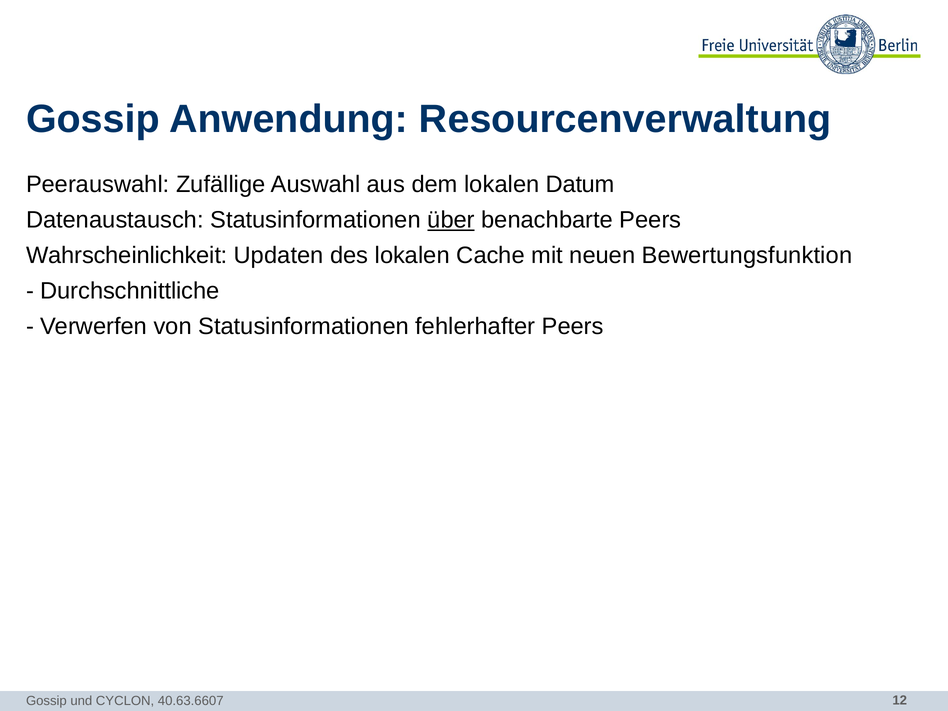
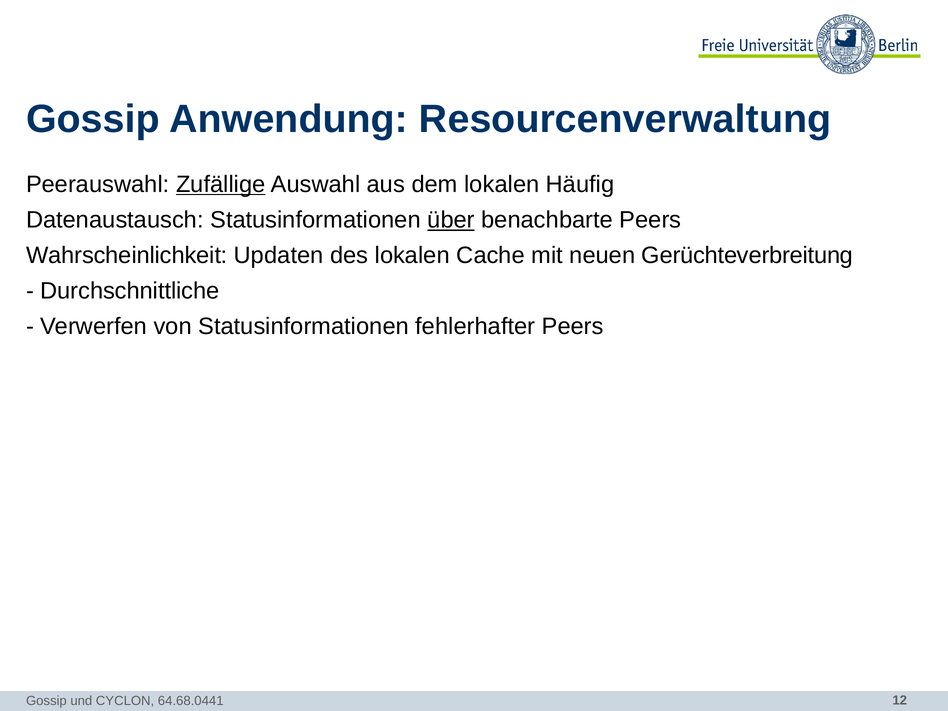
Zufällige underline: none -> present
Datum: Datum -> Häufig
Bewertungsfunktion: Bewertungsfunktion -> Gerüchteverbreitung
40.63.6607: 40.63.6607 -> 64.68.0441
